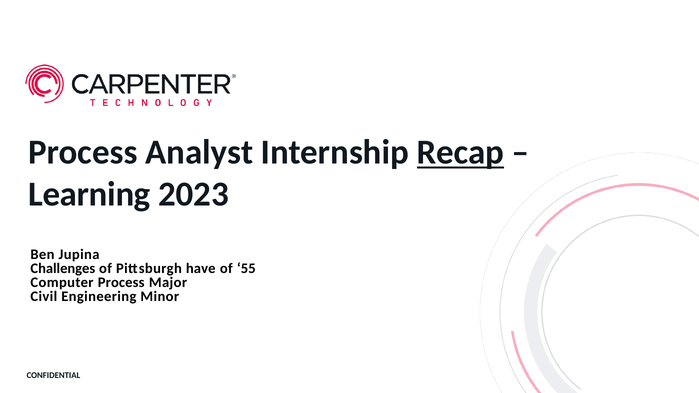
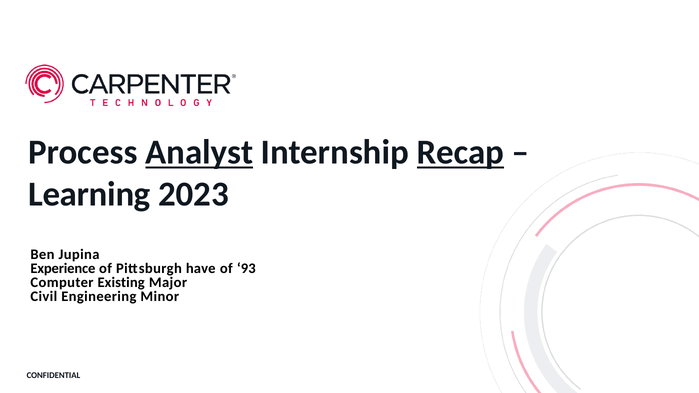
Analyst underline: none -> present
Challenges: Challenges -> Experience
55: 55 -> 93
Computer Process: Process -> Existing
